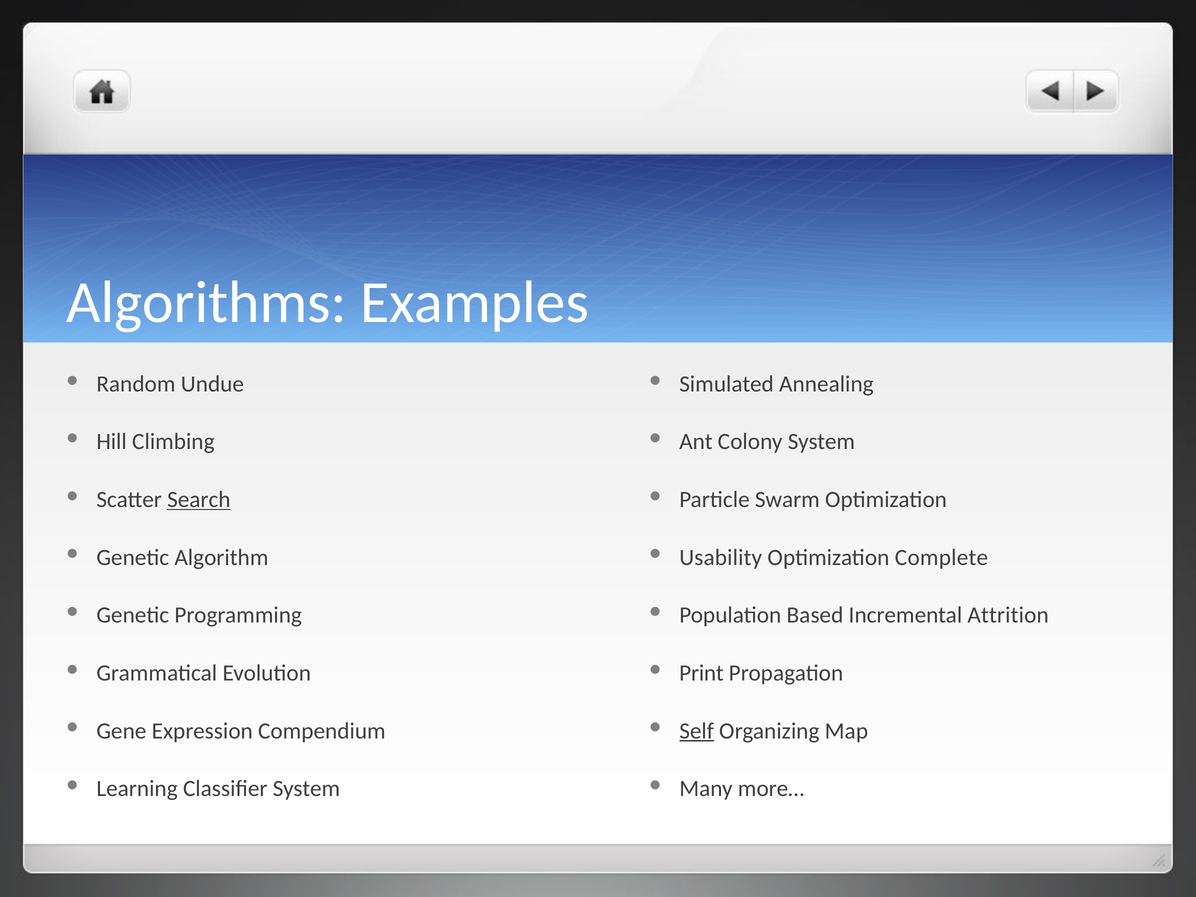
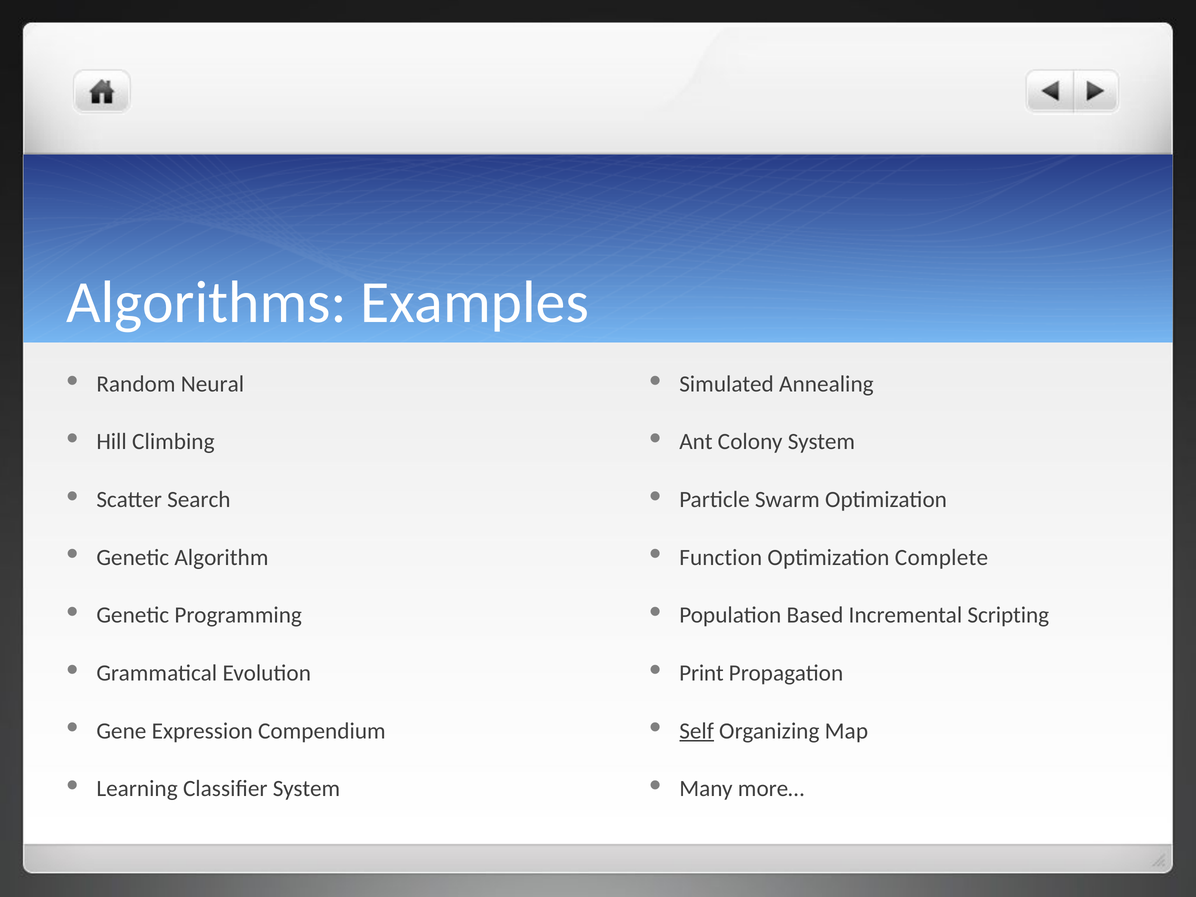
Undue: Undue -> Neural
Search underline: present -> none
Usability: Usability -> Function
Attrition: Attrition -> Scripting
